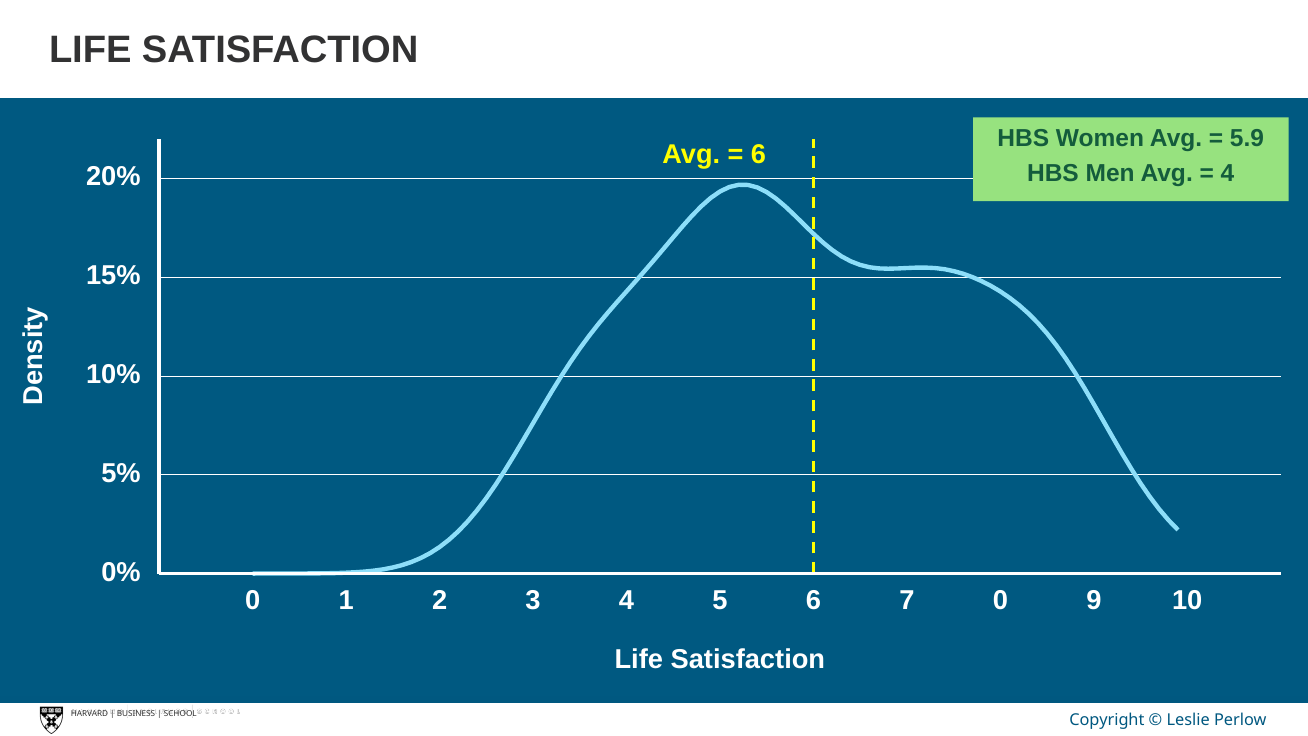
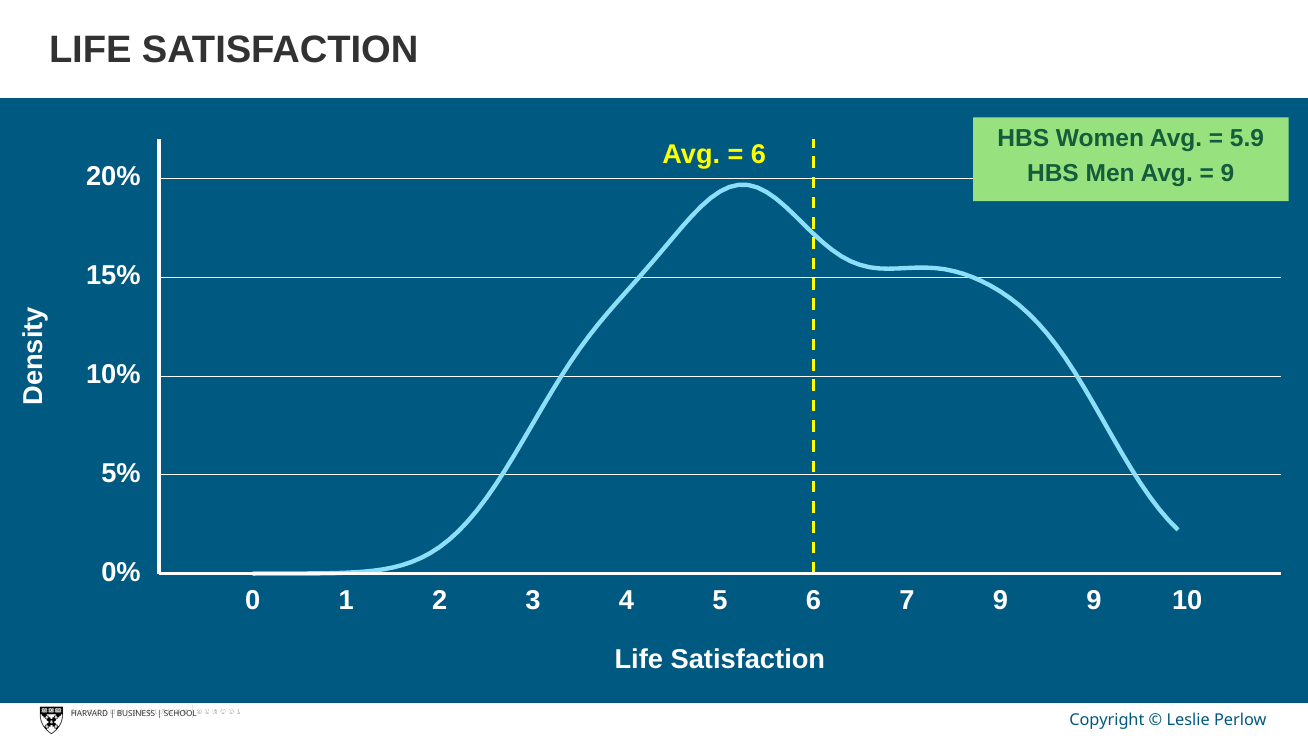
4 at (1227, 173): 4 -> 9
7 0: 0 -> 9
